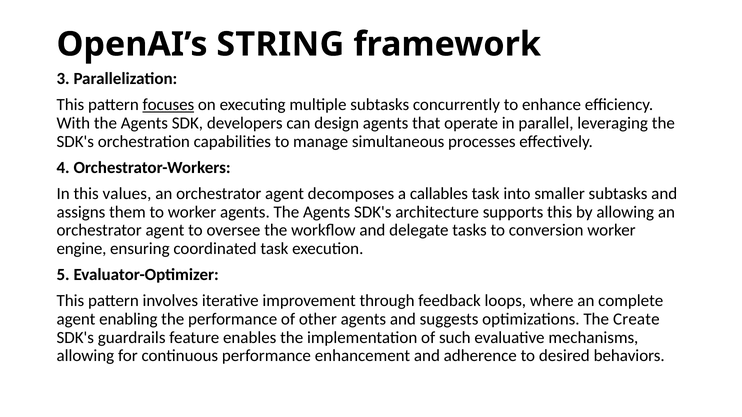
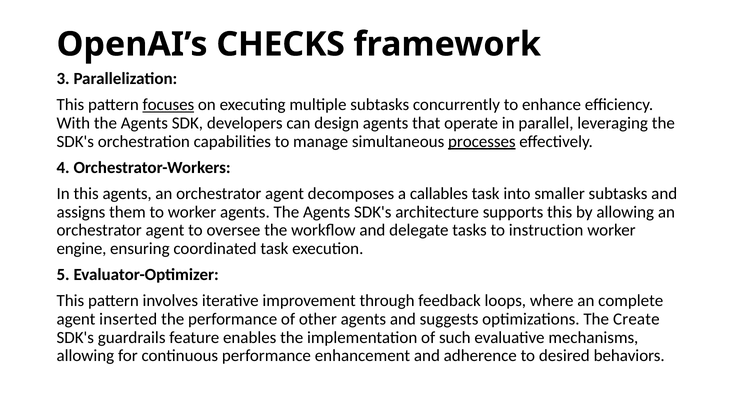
STRING: STRING -> CHECKS
processes underline: none -> present
this values: values -> agents
conversion: conversion -> instruction
enabling: enabling -> inserted
